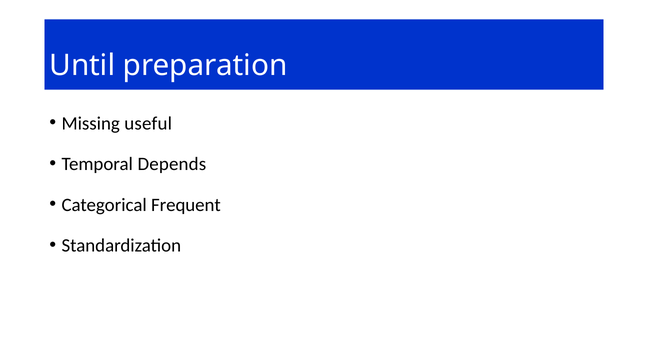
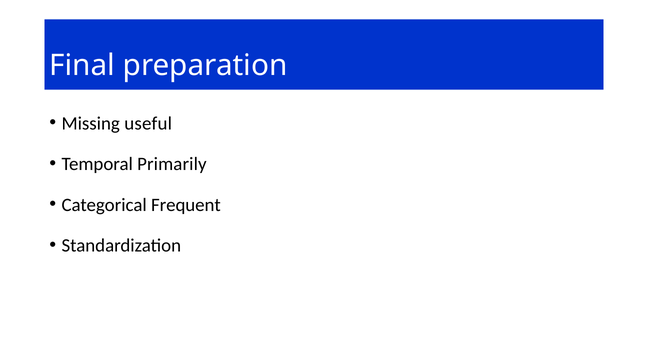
Until: Until -> Final
Depends: Depends -> Primarily
